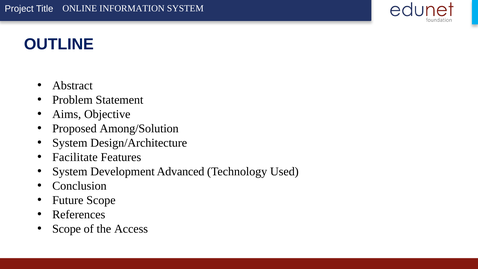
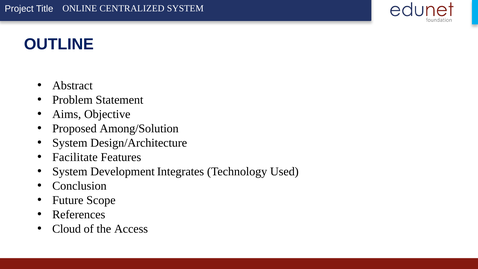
INFORMATION: INFORMATION -> CENTRALIZED
Advanced: Advanced -> Integrates
Scope at (67, 229): Scope -> Cloud
